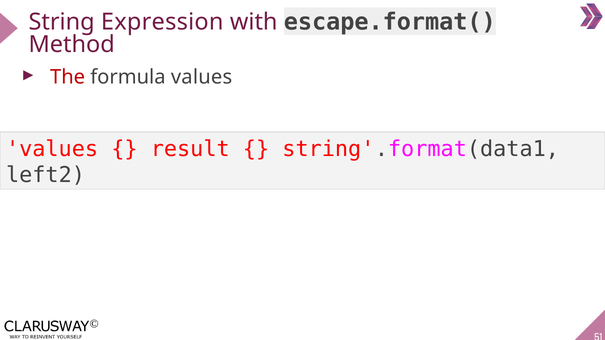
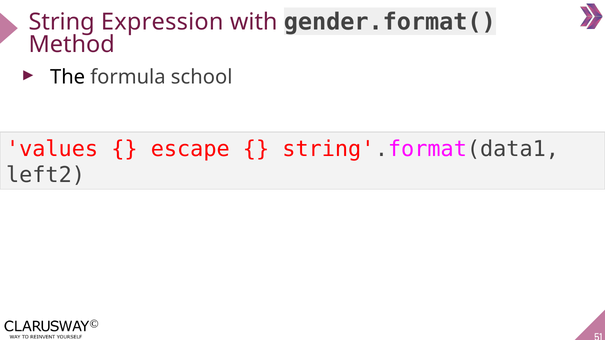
escape.format(: escape.format( -> gender.format(
The colour: red -> black
formula values: values -> school
result: result -> escape
